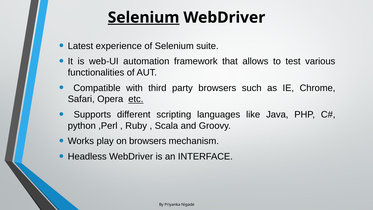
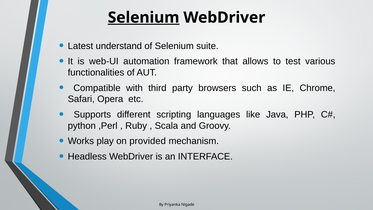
experience: experience -> understand
etc underline: present -> none
on browsers: browsers -> provided
